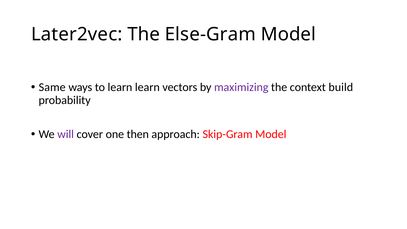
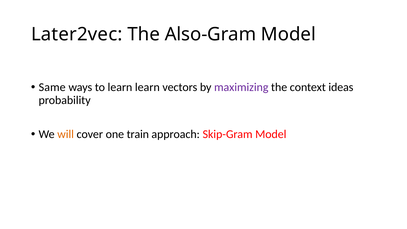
Else-Gram: Else-Gram -> Also-Gram
build: build -> ideas
will colour: purple -> orange
then: then -> train
